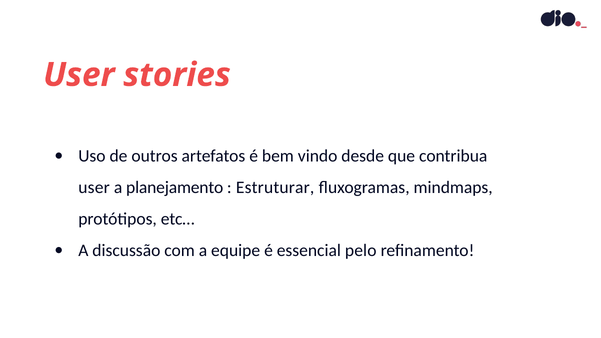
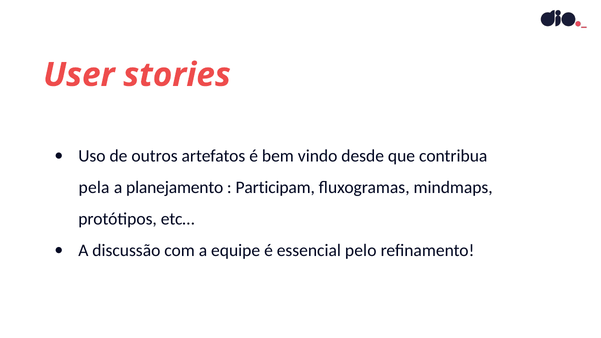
user at (94, 187): user -> pela
Estruturar: Estruturar -> Participam
